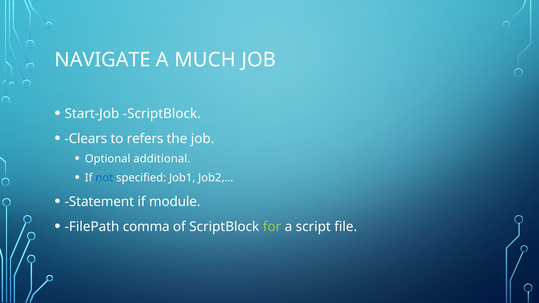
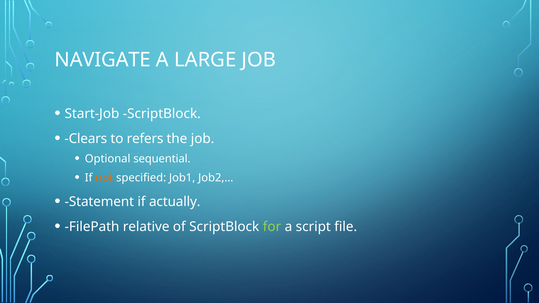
MUCH: MUCH -> LARGE
additional: additional -> sequential
not colour: blue -> orange
module: module -> actually
comma: comma -> relative
